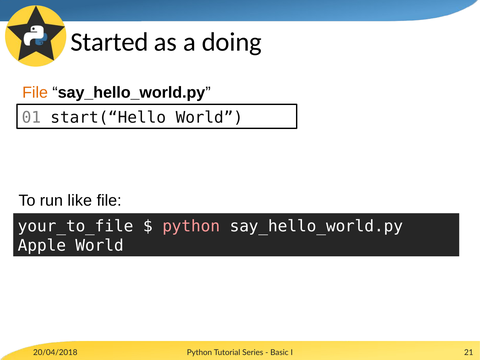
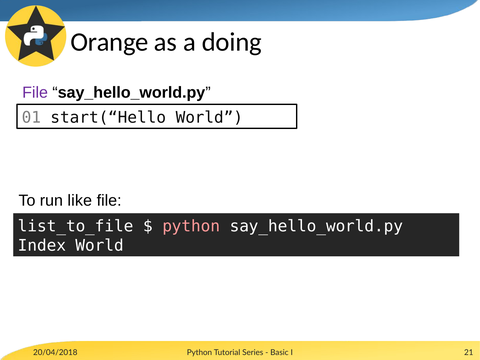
Started: Started -> Orange
File at (35, 92) colour: orange -> purple
your_to_file: your_to_file -> list_to_file
Apple: Apple -> Index
